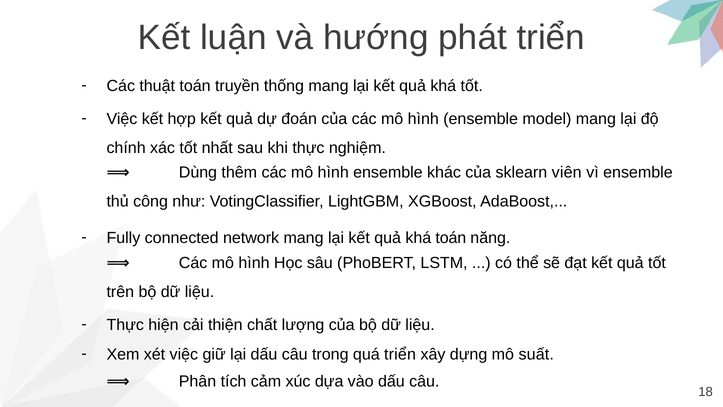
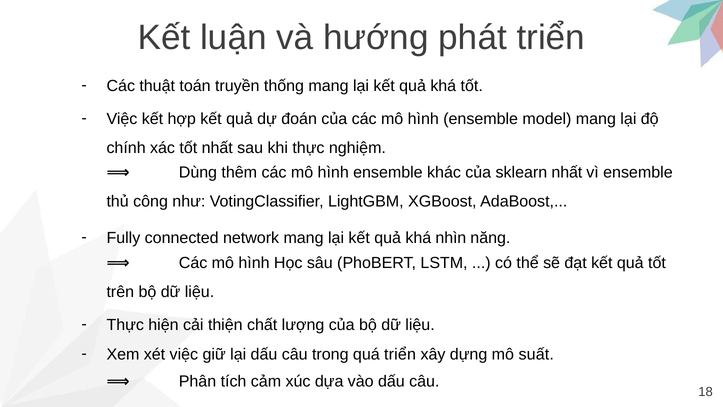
sklearn viên: viên -> nhất
khá toán: toán -> nhìn
